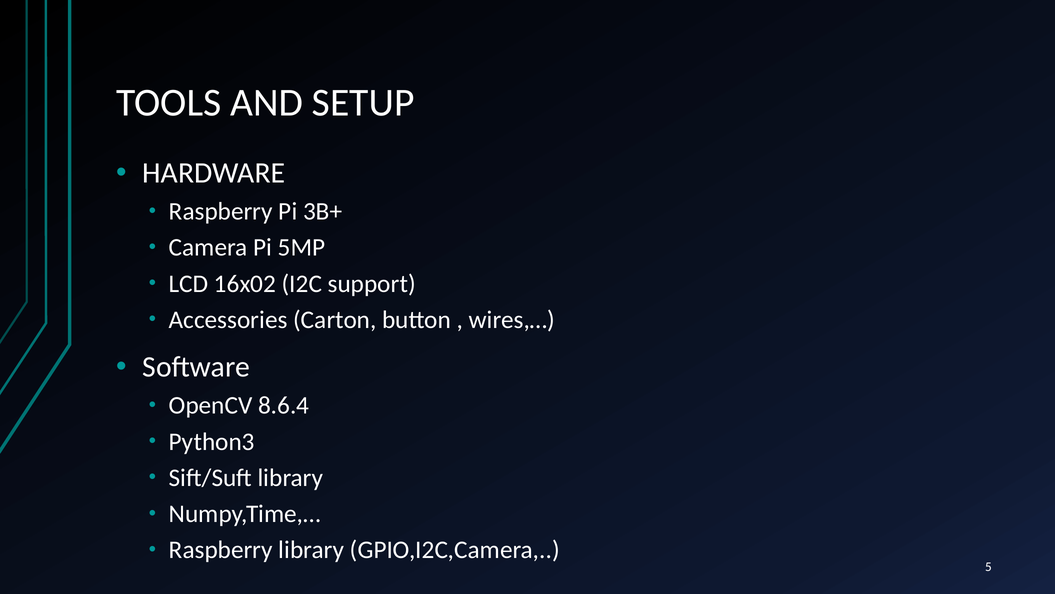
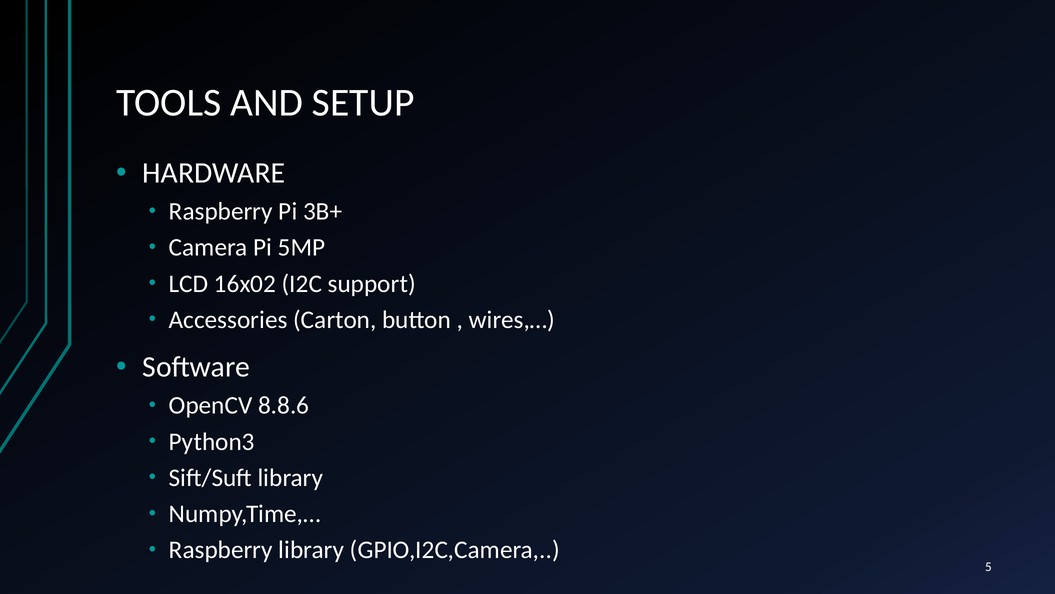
8.6.4: 8.6.4 -> 8.8.6
